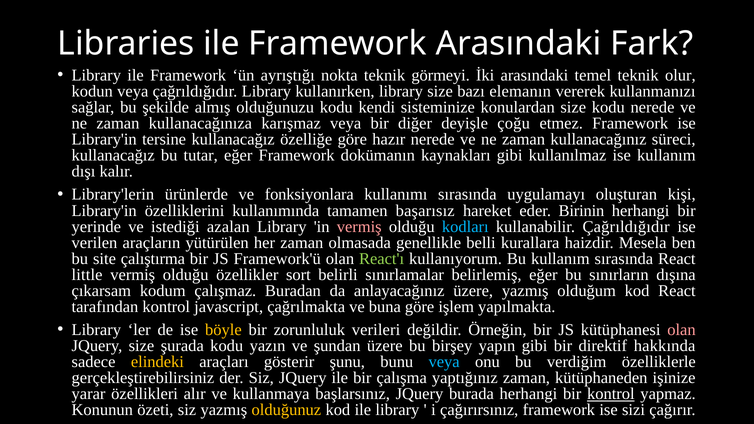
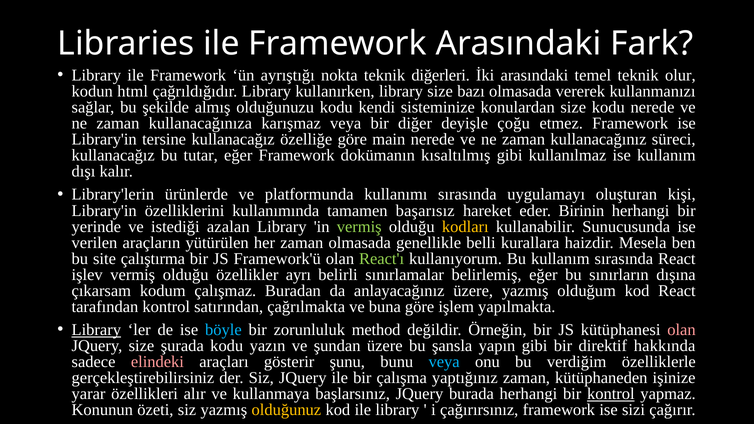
görmeyi: görmeyi -> diğerleri
kodun veya: veya -> html
bazı elemanın: elemanın -> olmasada
hazır: hazır -> main
kaynakları: kaynakları -> kısaltılmış
fonksiyonlara: fonksiyonlara -> platformunda
vermiş at (359, 227) colour: pink -> light green
kodları colour: light blue -> yellow
kullanabilir Çağrıldığıdır: Çağrıldığıdır -> Sunucusunda
little: little -> işlev
sort: sort -> ayrı
javascript: javascript -> satırından
Library at (96, 330) underline: none -> present
böyle colour: yellow -> light blue
verileri: verileri -> method
birşey: birşey -> şansla
elindeki colour: yellow -> pink
